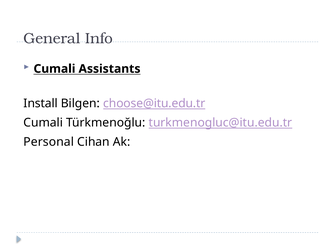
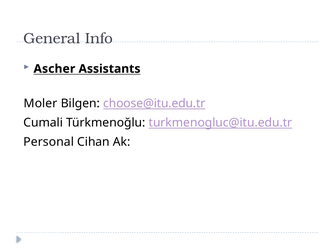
Cumali at (54, 69): Cumali -> Ascher
Install: Install -> Moler
